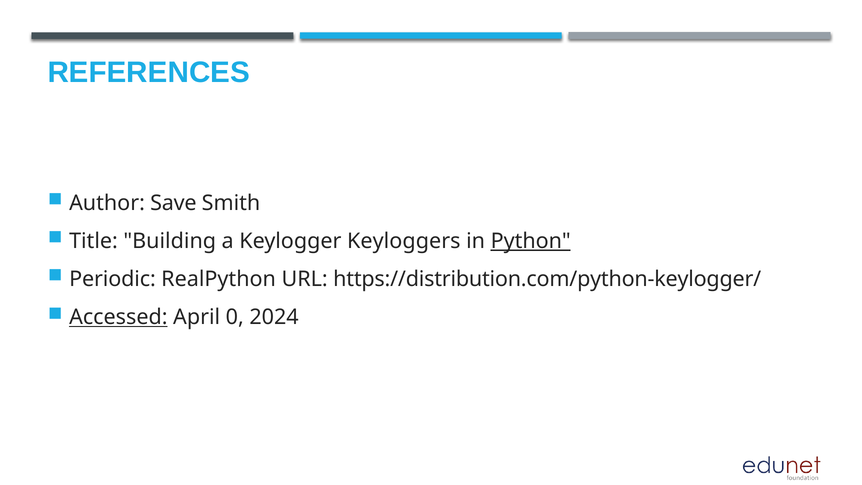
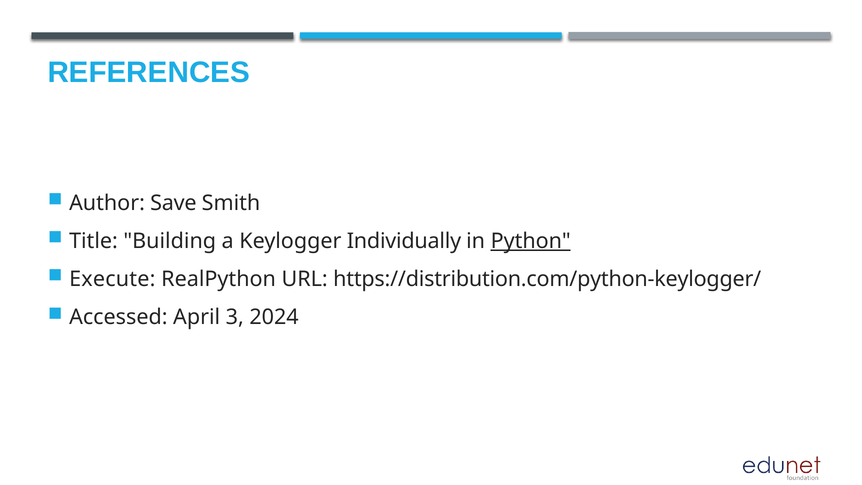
Keyloggers: Keyloggers -> Individually
Periodic: Periodic -> Execute
Accessed underline: present -> none
0: 0 -> 3
